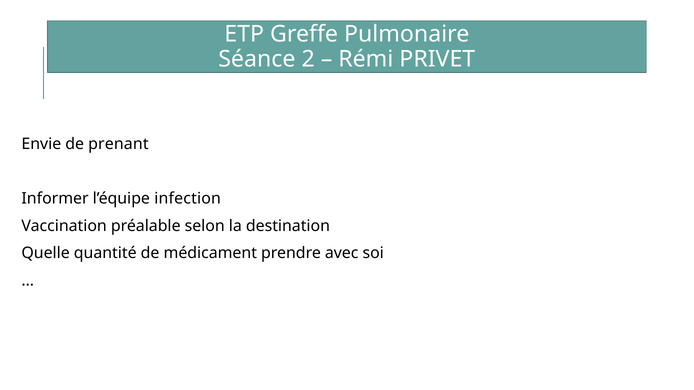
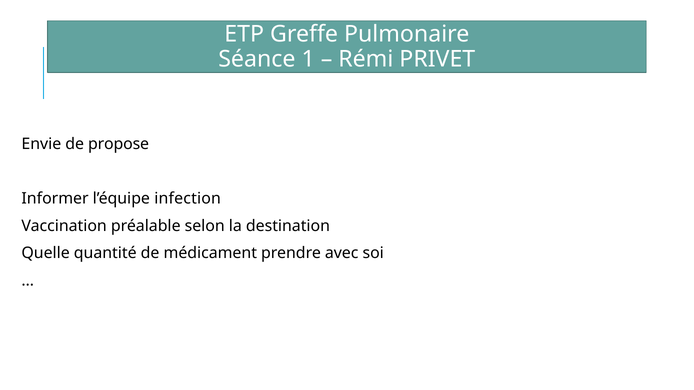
2: 2 -> 1
prenant: prenant -> propose
